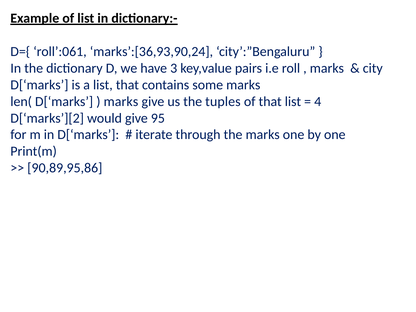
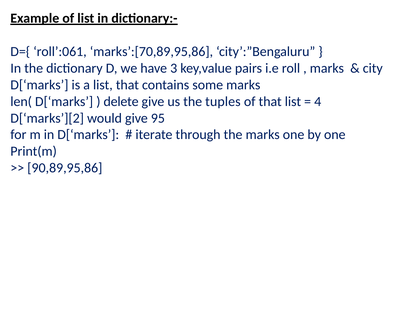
marks’:[36,93,90,24: marks’:[36,93,90,24 -> marks’:[70,89,95,86
marks at (121, 101): marks -> delete
